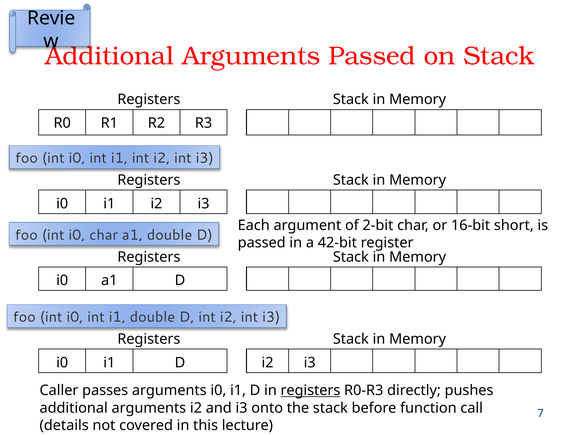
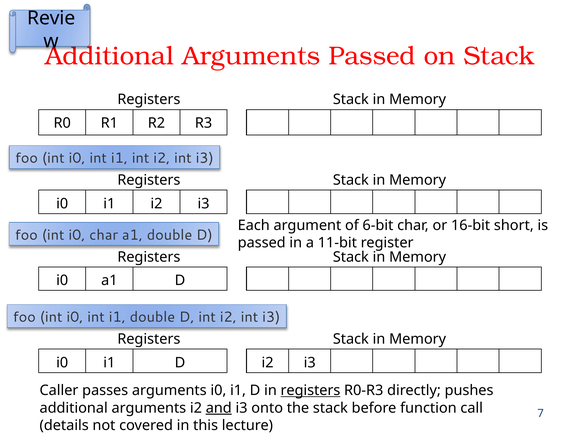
2-bit: 2-bit -> 6-bit
42-bit: 42-bit -> 11-bit
and underline: none -> present
